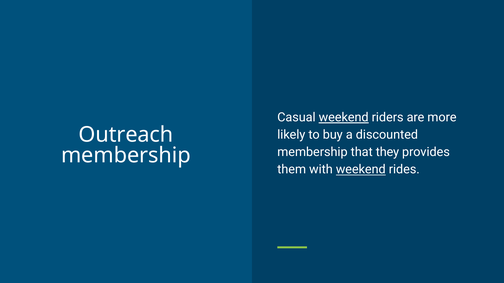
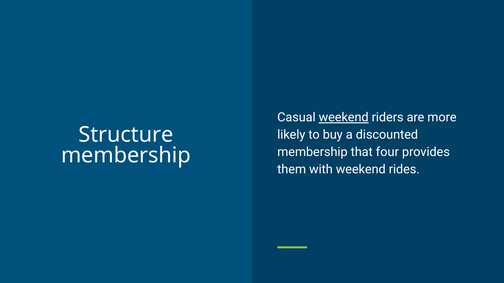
Outreach: Outreach -> Structure
they: they -> four
weekend at (361, 170) underline: present -> none
